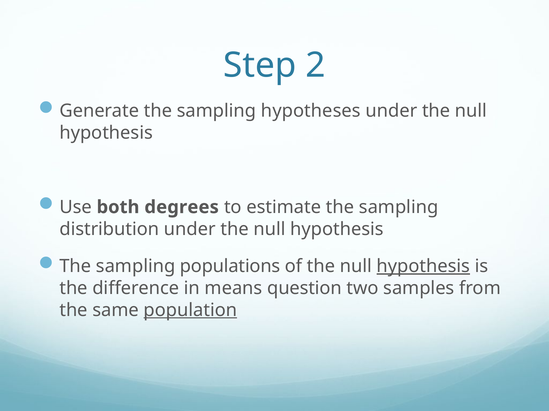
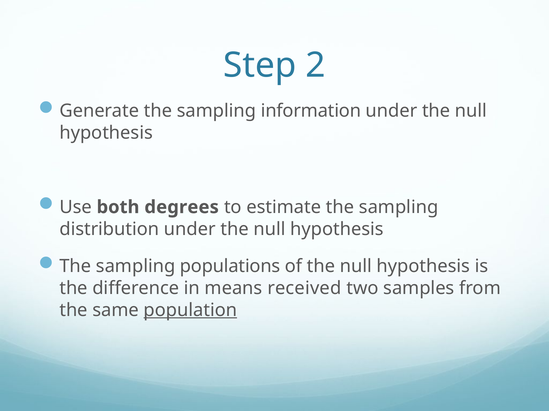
hypotheses: hypotheses -> information
hypothesis at (423, 267) underline: present -> none
question: question -> received
